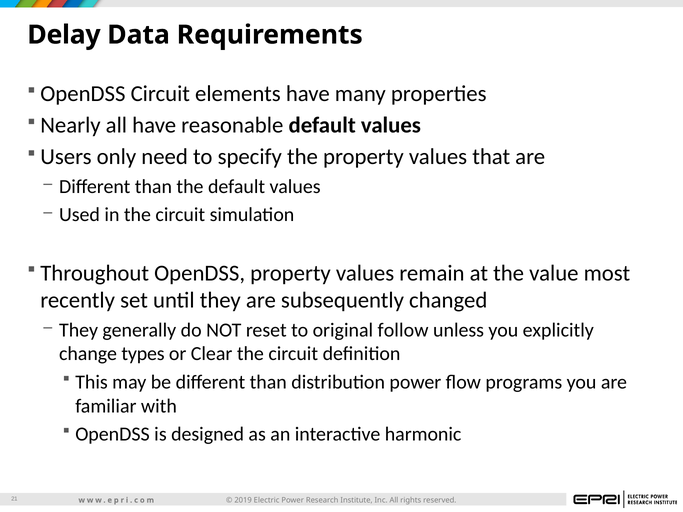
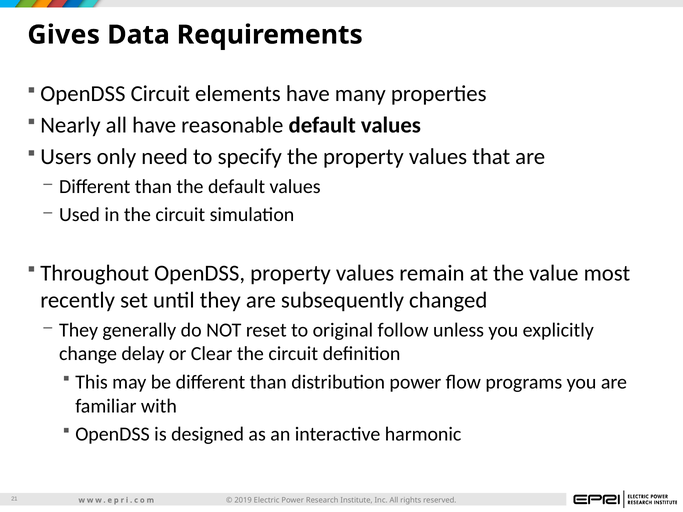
Delay: Delay -> Gives
types: types -> delay
